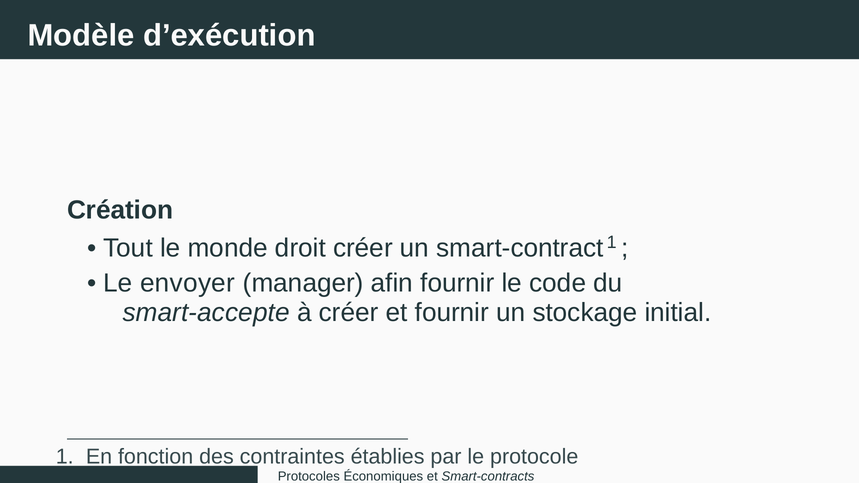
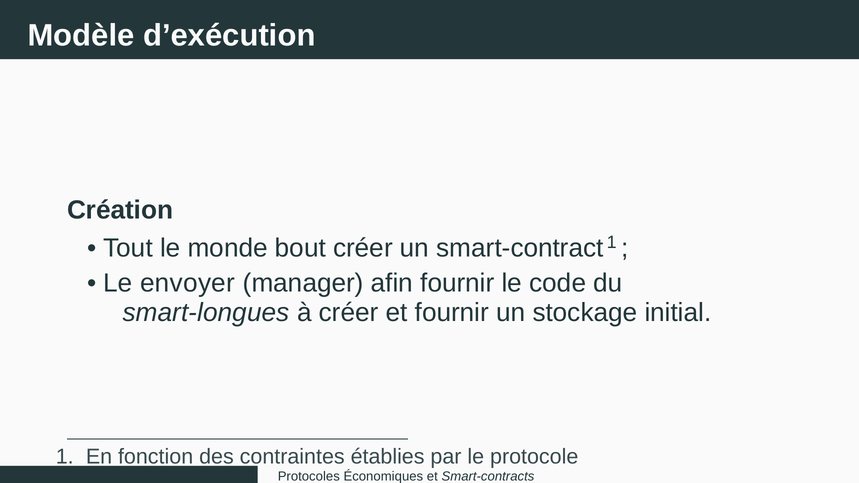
droit: droit -> bout
smart-accepte: smart-accepte -> smart-longues
